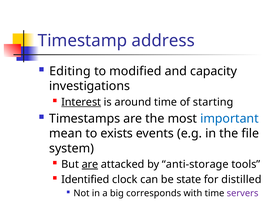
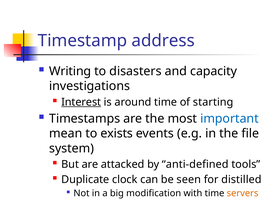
Editing: Editing -> Writing
modified: modified -> disasters
are at (90, 164) underline: present -> none
anti-storage: anti-storage -> anti-defined
Identified: Identified -> Duplicate
state: state -> seen
corresponds: corresponds -> modification
servers colour: purple -> orange
